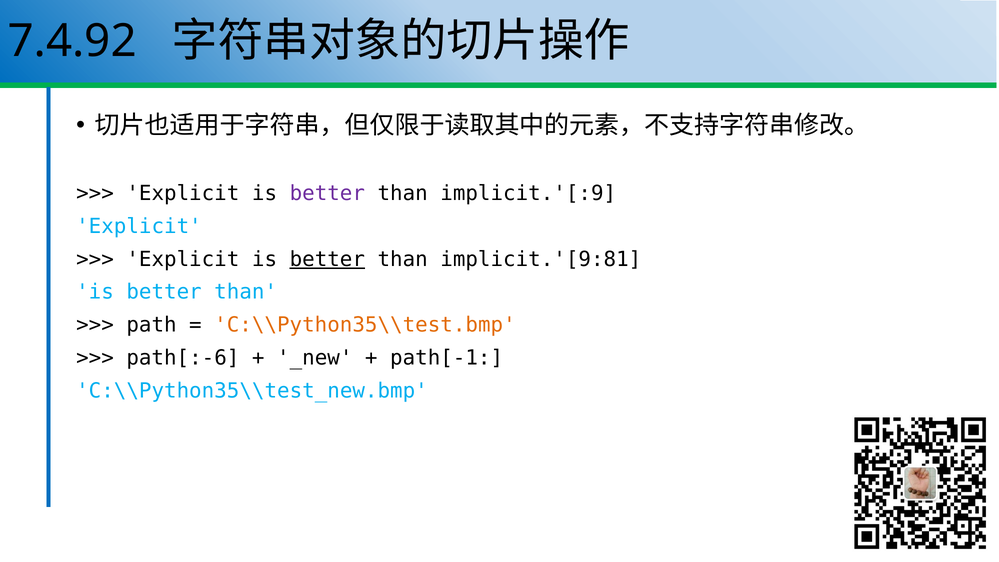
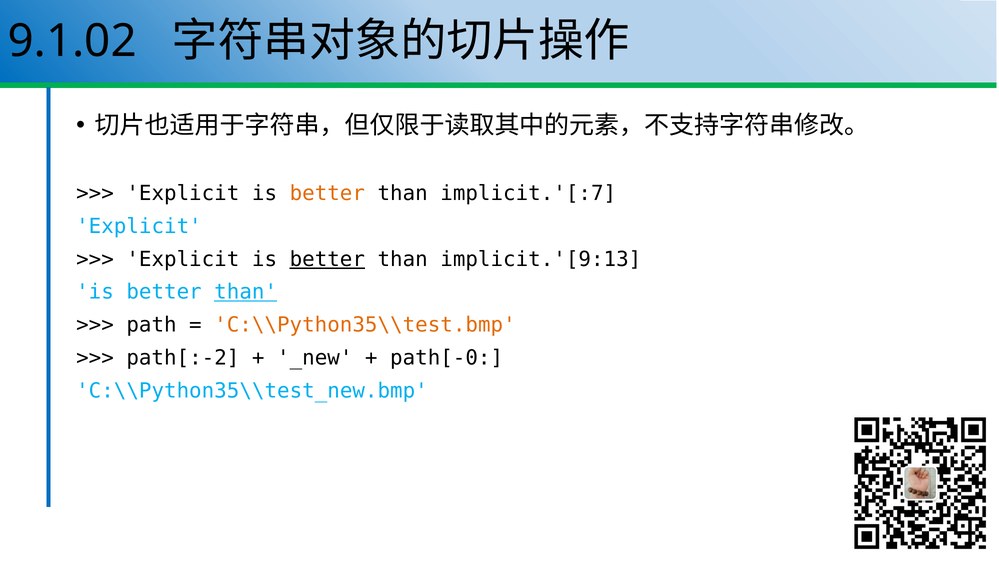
7.4.92: 7.4.92 -> 9.1.02
better at (327, 193) colour: purple -> orange
implicit.'[:9: implicit.'[:9 -> implicit.'[:7
implicit.'[9:81: implicit.'[9:81 -> implicit.'[9:13
than at (246, 292) underline: none -> present
path[:-6: path[:-6 -> path[:-2
path[-1: path[-1 -> path[-0
